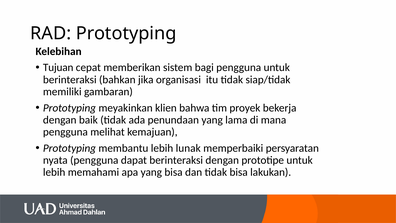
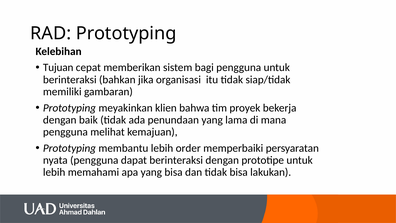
lunak: lunak -> order
